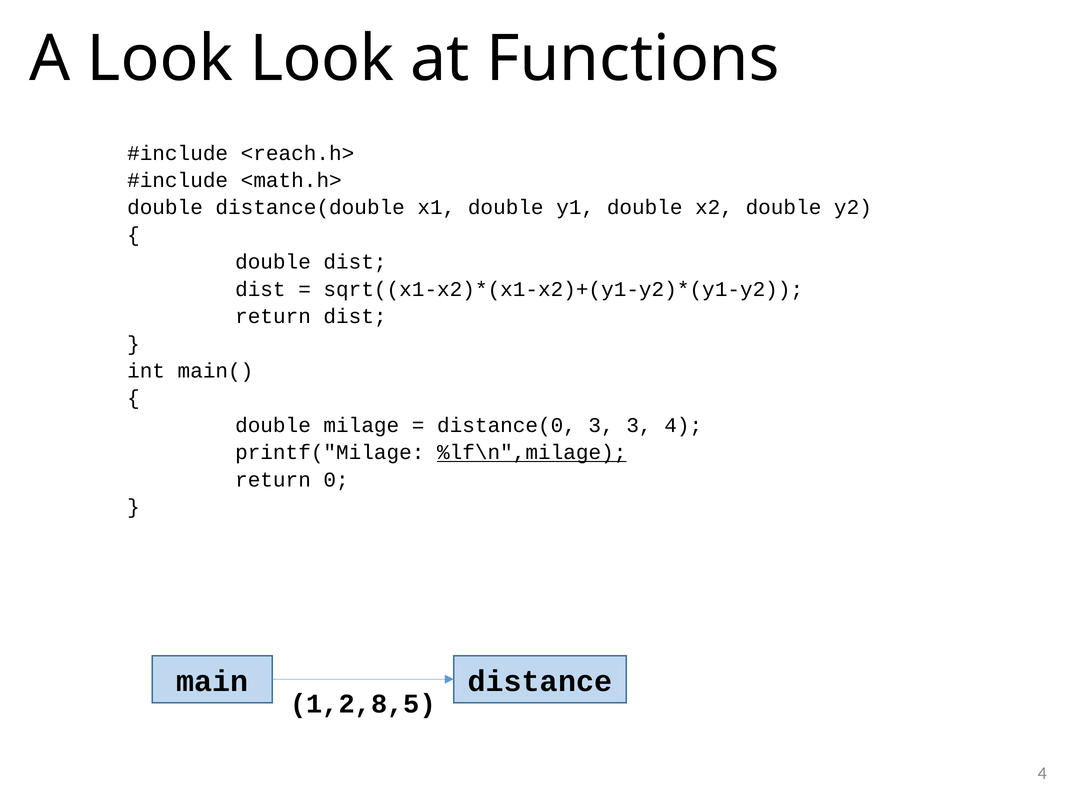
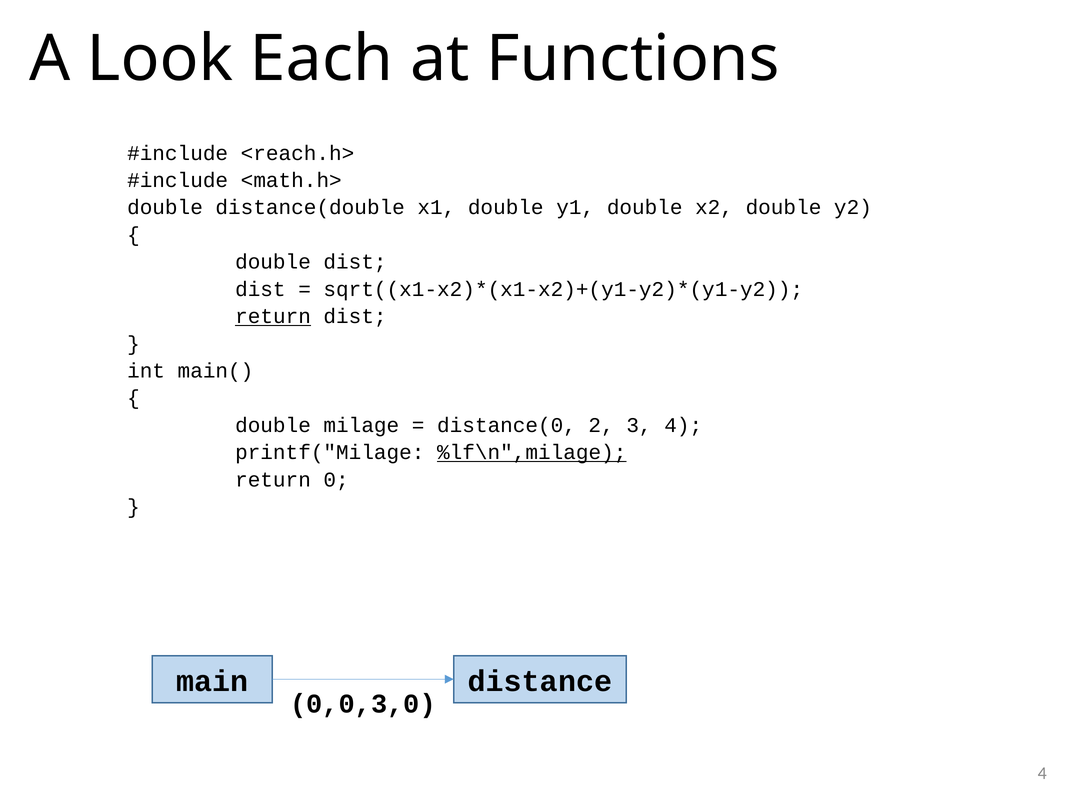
Look Look: Look -> Each
return at (273, 316) underline: none -> present
distance(0 3: 3 -> 2
1,2,8,5: 1,2,8,5 -> 0,0,3,0
